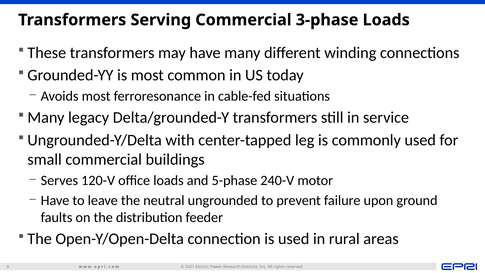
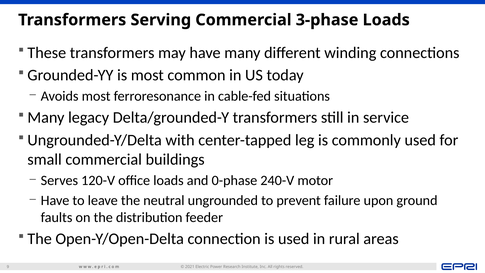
5-phase: 5-phase -> 0-phase
